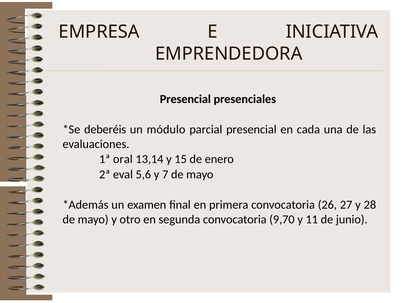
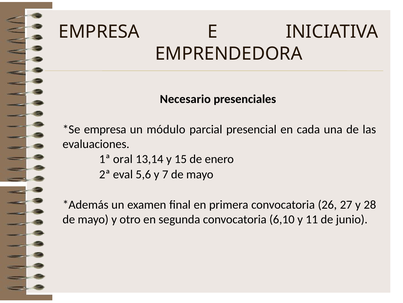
Presencial at (185, 99): Presencial -> Necesario
deberéis at (105, 129): deberéis -> empresa
9,70: 9,70 -> 6,10
